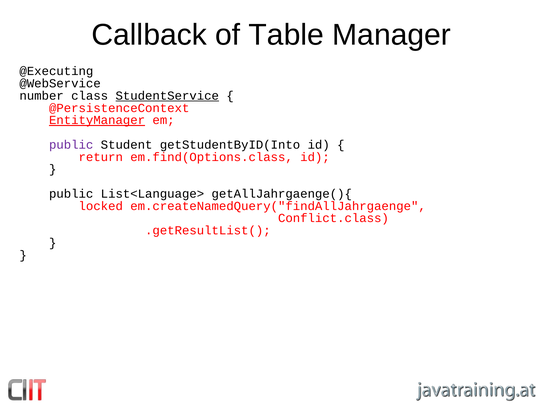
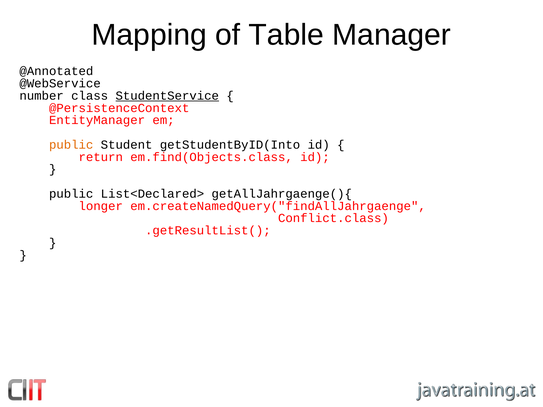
Callback: Callback -> Mapping
@Executing: @Executing -> @Annotated
EntityManager underline: present -> none
public at (71, 145) colour: purple -> orange
em.find(Options.class: em.find(Options.class -> em.find(Objects.class
List<Language>: List<Language> -> List<Declared>
locked: locked -> longer
